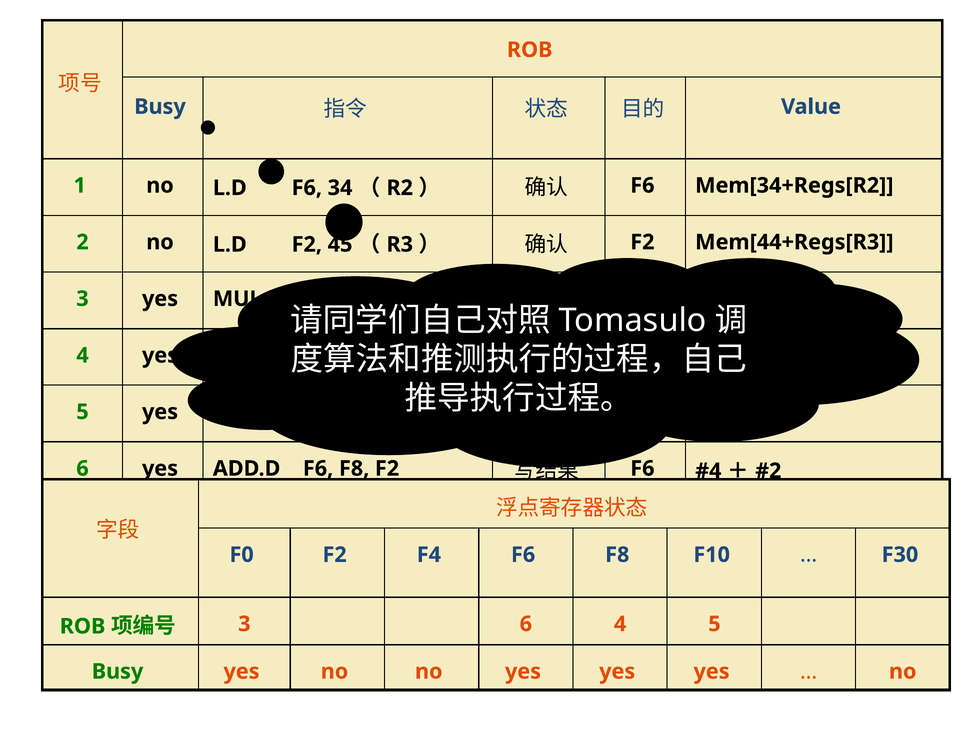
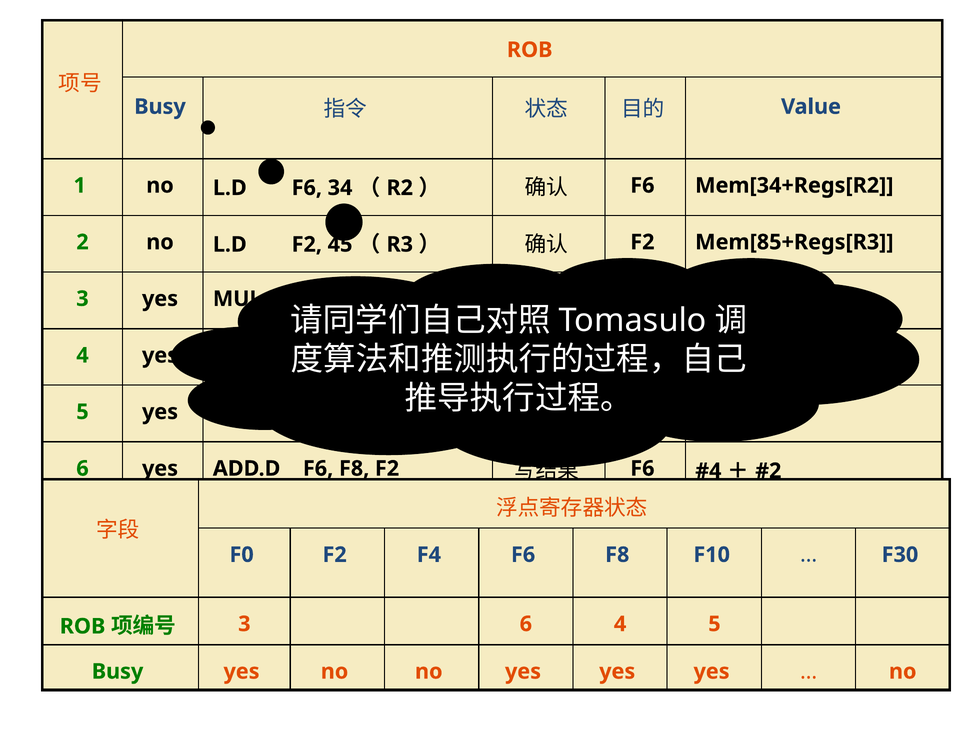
Mem[44+Regs[R3: Mem[44+Regs[R3 -> Mem[85+Regs[R3
